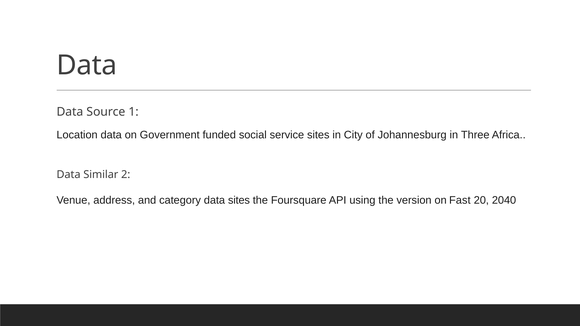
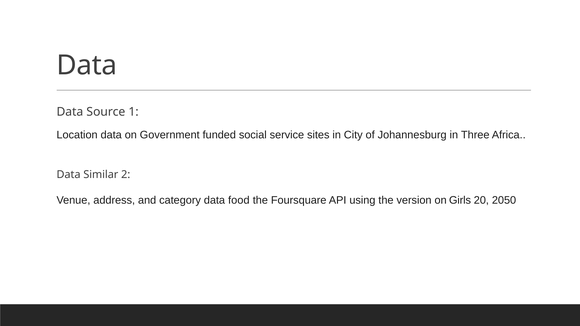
data sites: sites -> food
Fast: Fast -> Girls
2040: 2040 -> 2050
